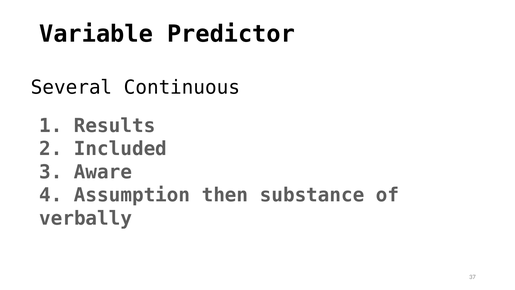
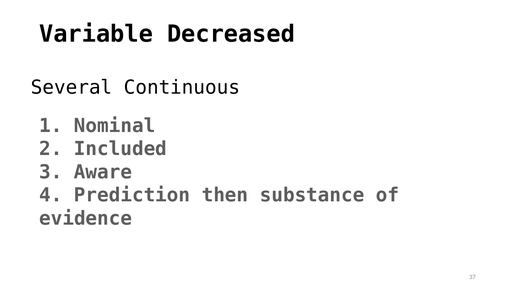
Predictor: Predictor -> Decreased
Results: Results -> Nominal
Assumption: Assumption -> Prediction
verbally: verbally -> evidence
